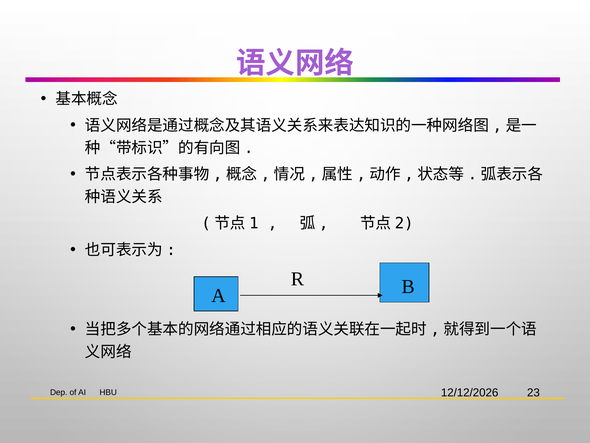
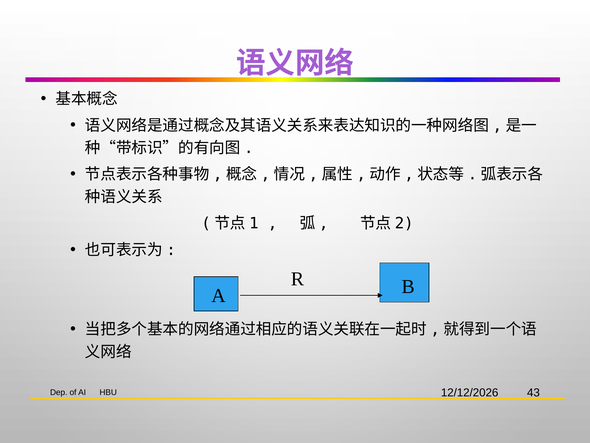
23: 23 -> 43
